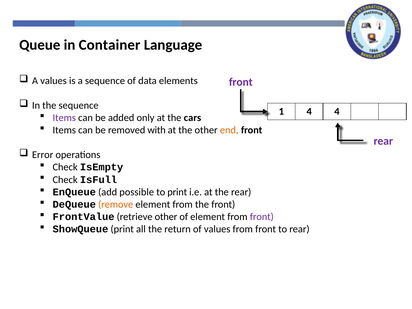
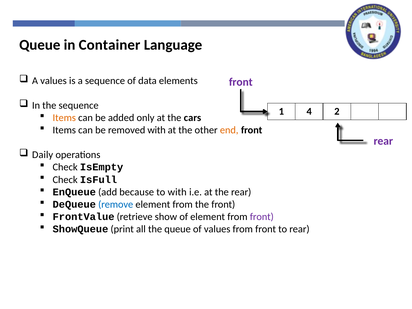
4 4: 4 -> 2
Items at (64, 118) colour: purple -> orange
Error: Error -> Daily
possible: possible -> because
to print: print -> with
remove colour: orange -> blue
retrieve other: other -> show
the return: return -> queue
